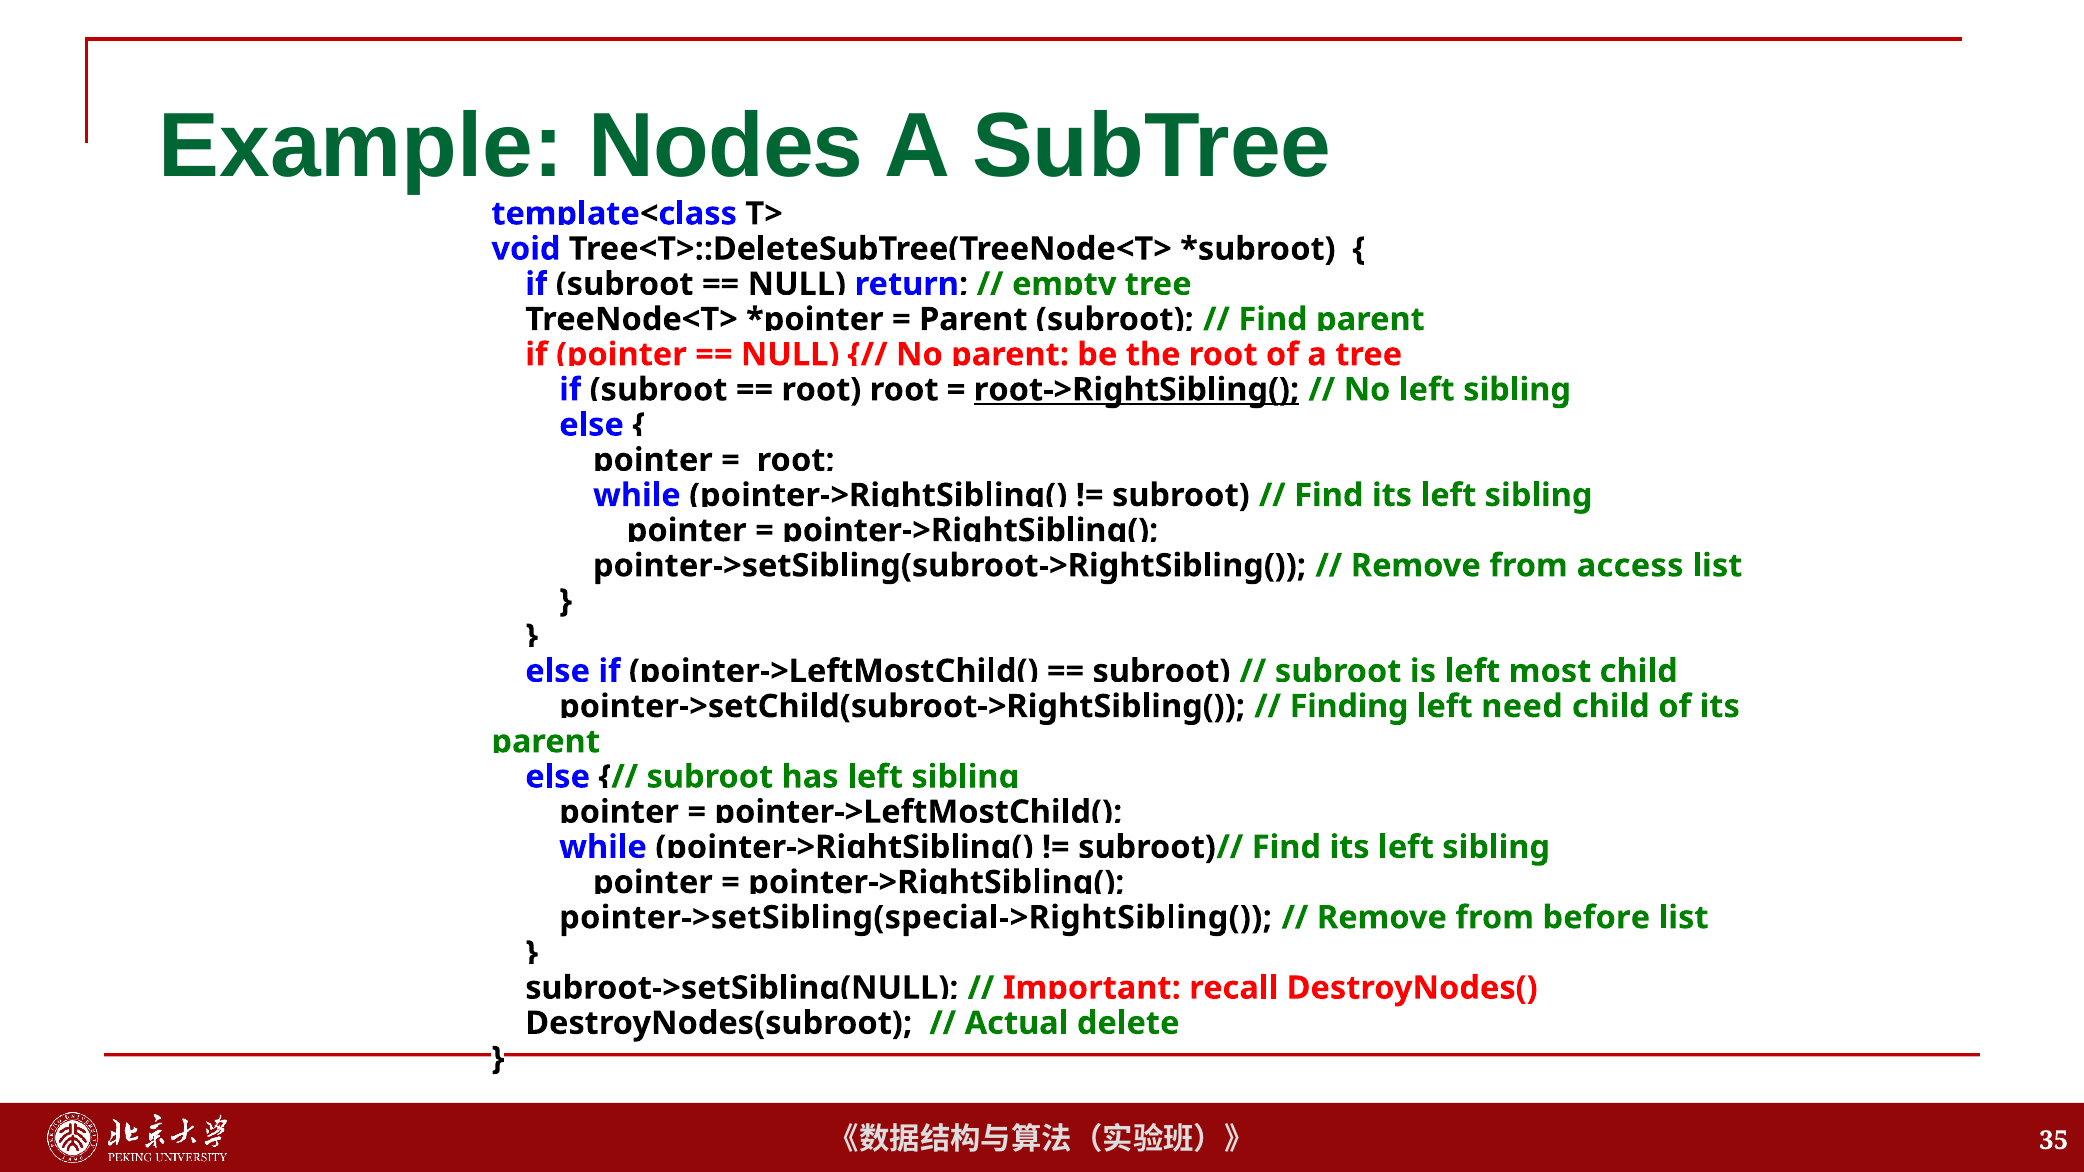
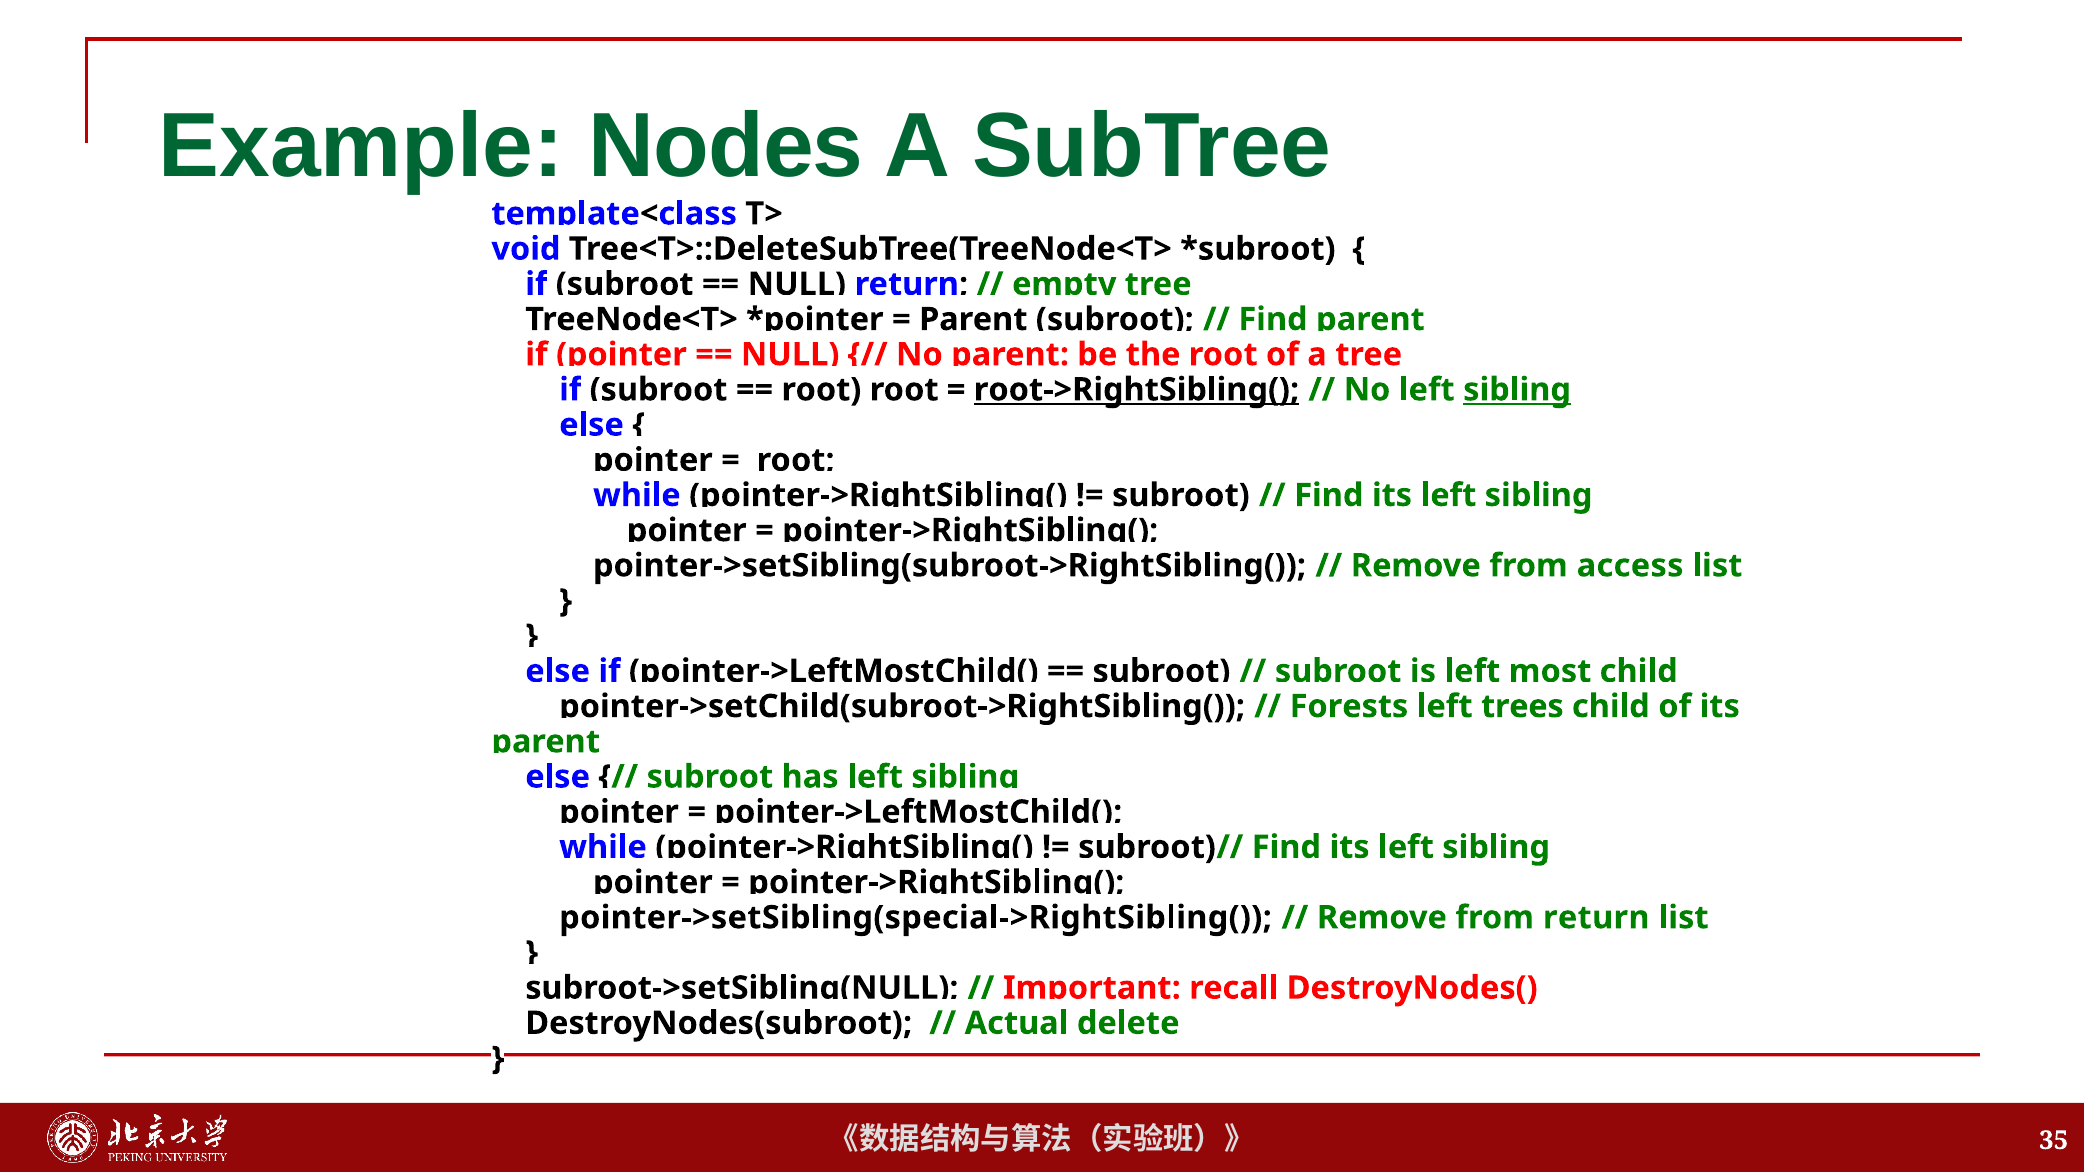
sibling at (1517, 390) underline: none -> present
Finding: Finding -> Forests
need: need -> trees
from before: before -> return
